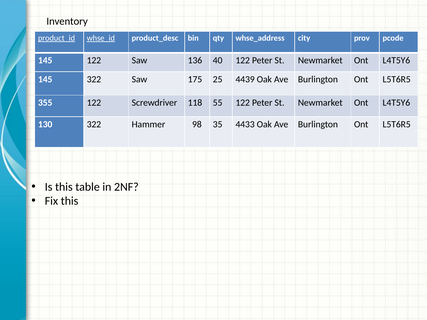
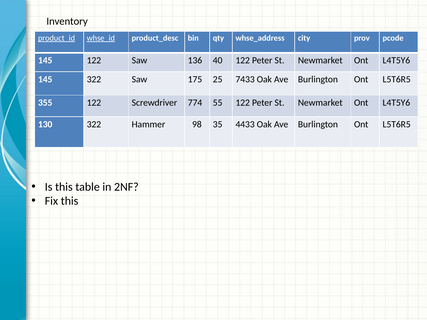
4439: 4439 -> 7433
118: 118 -> 774
